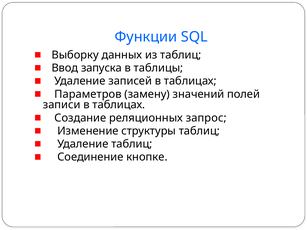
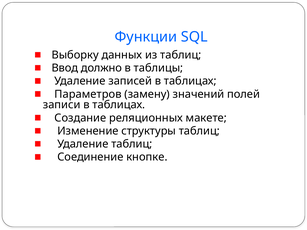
запуска: запуска -> должно
запрос: запрос -> макете
